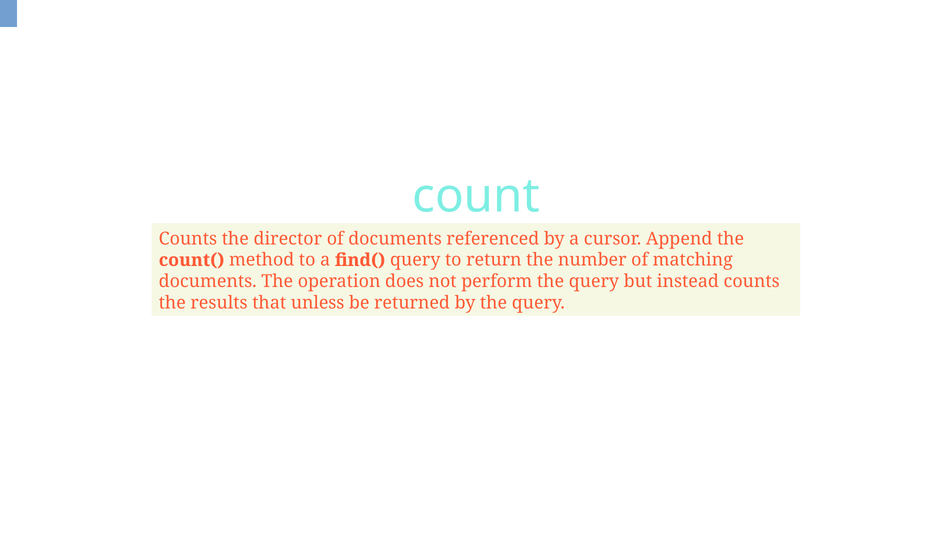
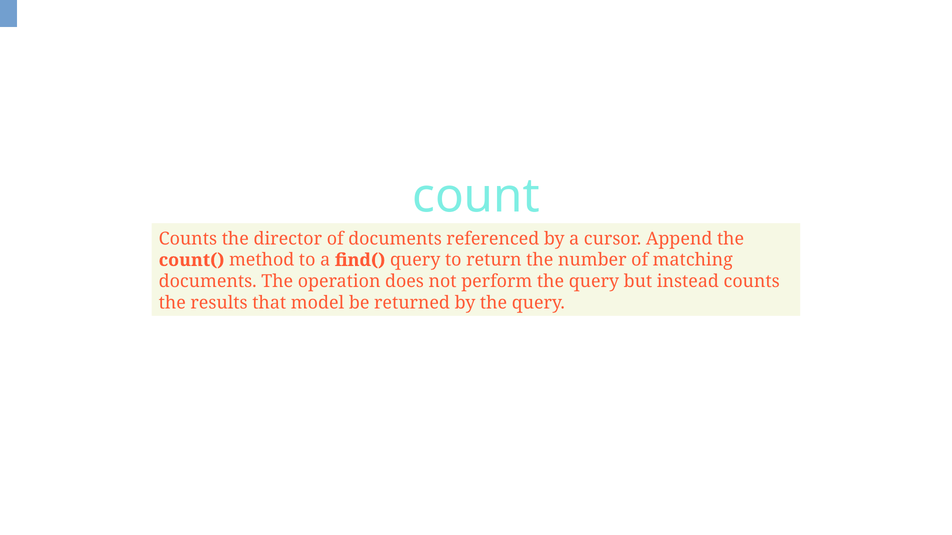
unless: unless -> model
